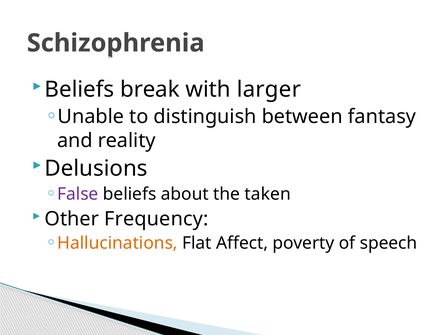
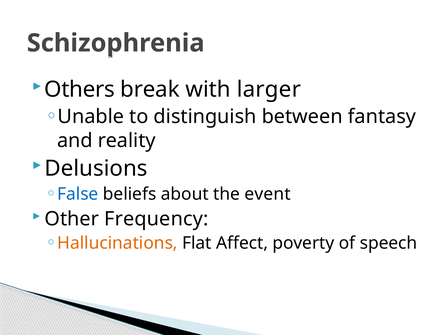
Beliefs at (79, 90): Beliefs -> Others
False colour: purple -> blue
taken: taken -> event
